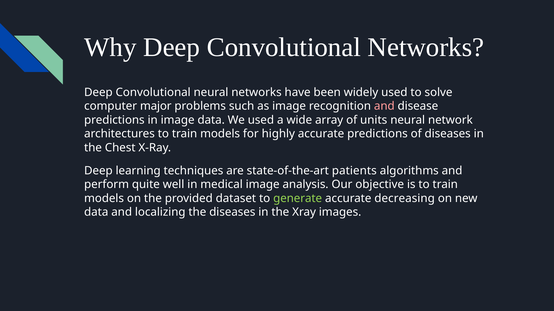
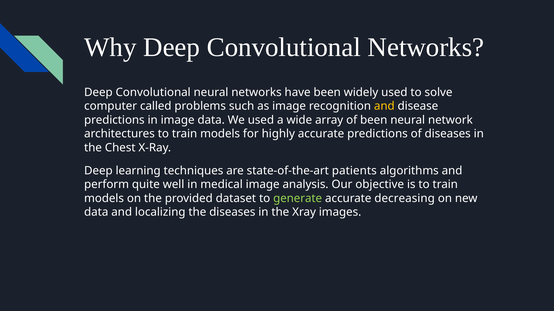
major: major -> called
and at (384, 106) colour: pink -> yellow
of units: units -> been
